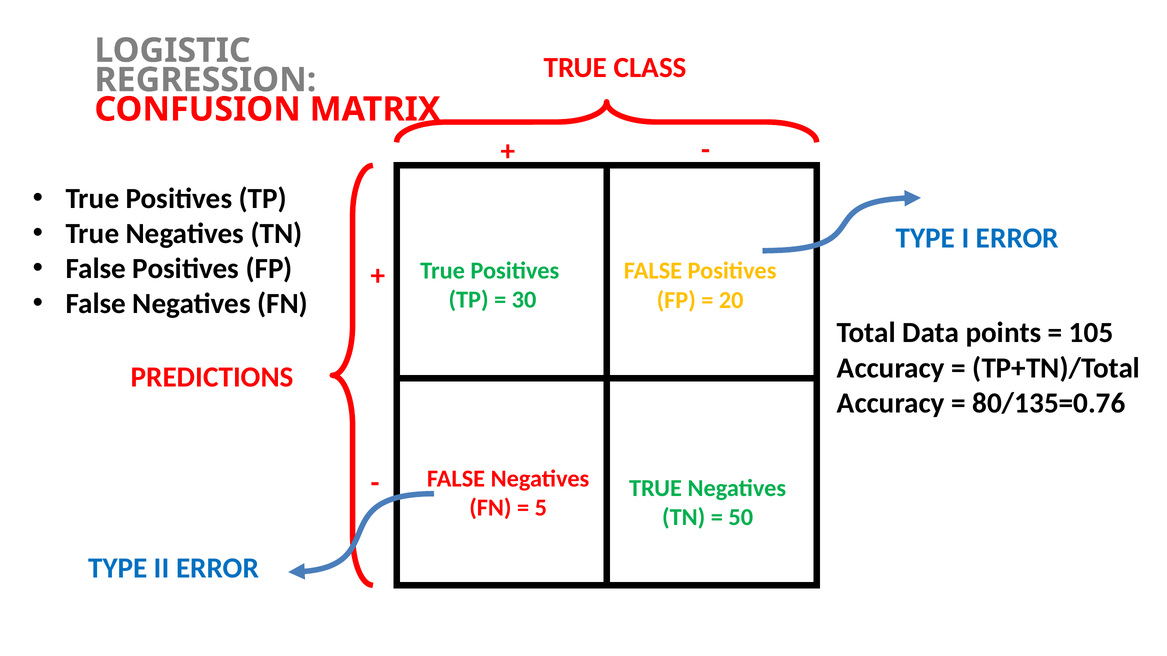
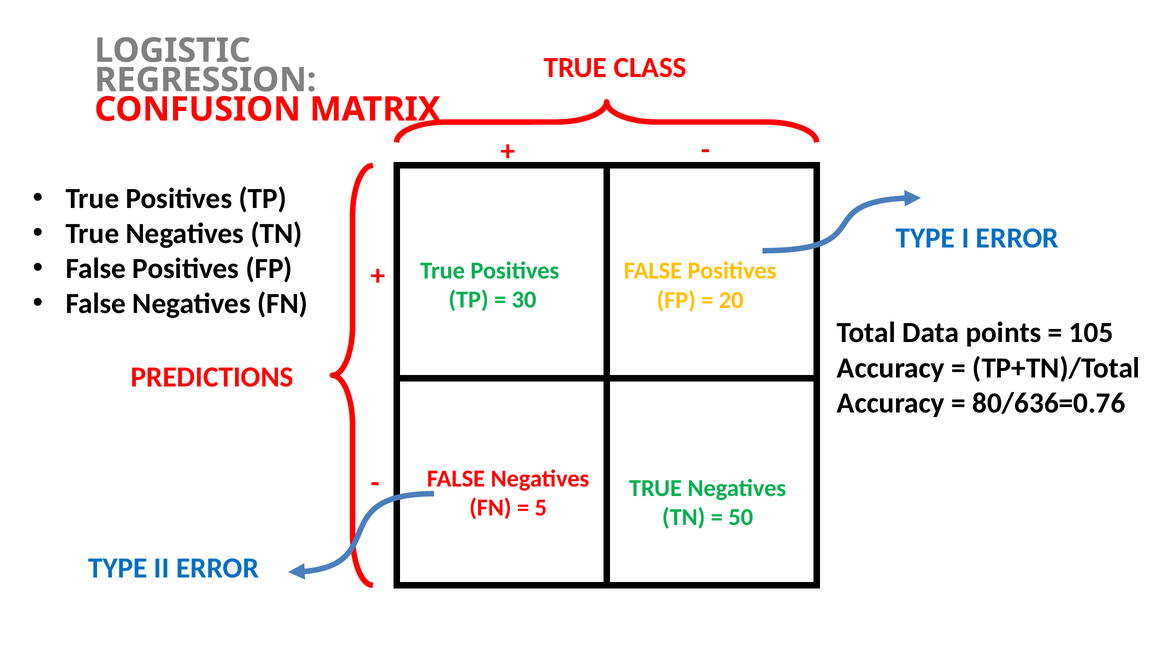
80/135=0.76: 80/135=0.76 -> 80/636=0.76
